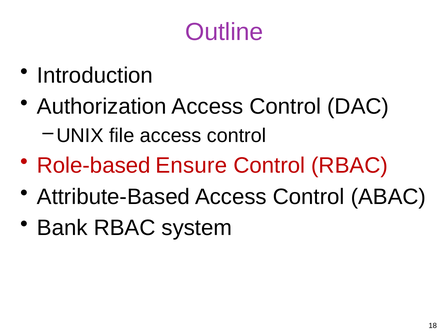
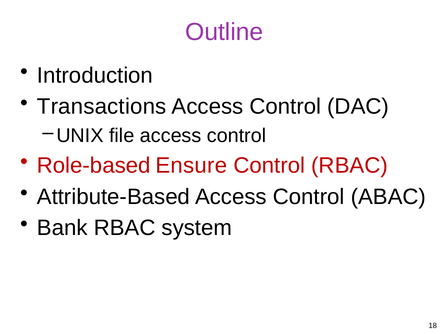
Authorization: Authorization -> Transactions
